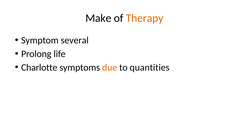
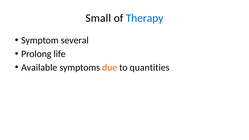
Make: Make -> Small
Therapy colour: orange -> blue
Charlotte: Charlotte -> Available
